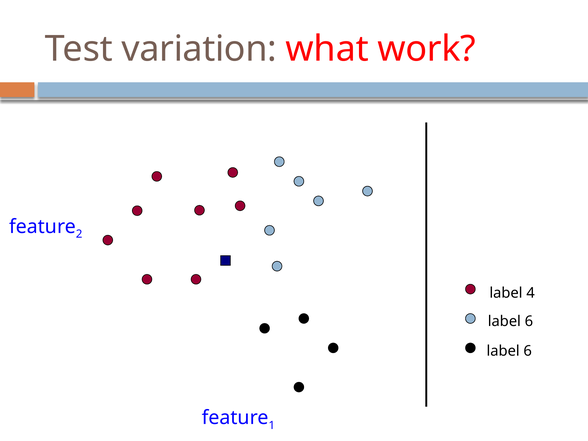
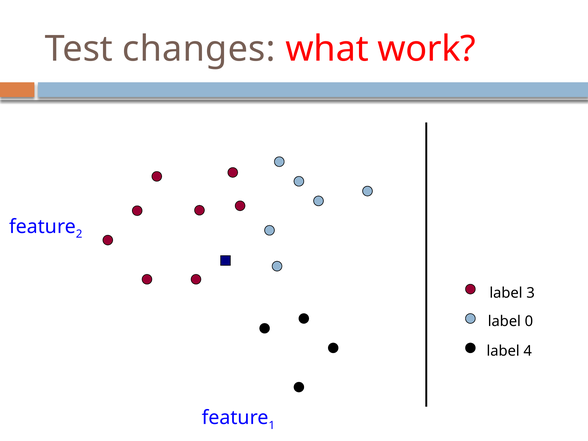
variation: variation -> changes
4: 4 -> 3
6 at (529, 321): 6 -> 0
6 at (528, 351): 6 -> 4
